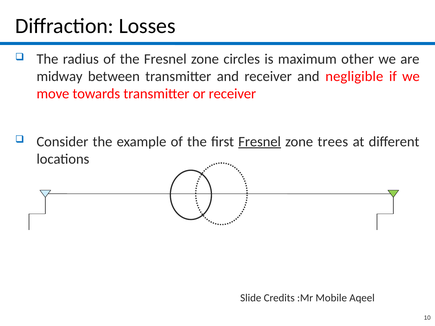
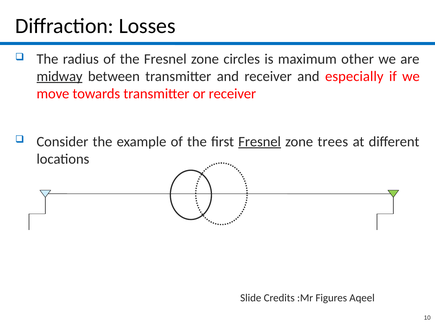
midway underline: none -> present
negligible: negligible -> especially
Mobile: Mobile -> Figures
